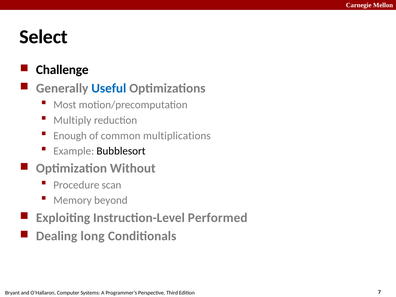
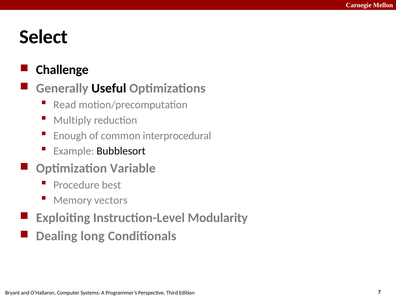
Useful colour: blue -> black
Most: Most -> Read
multiplications: multiplications -> interprocedural
Without: Without -> Variable
scan: scan -> best
beyond: beyond -> vectors
Performed: Performed -> Modularity
